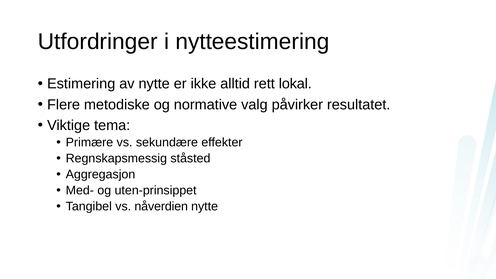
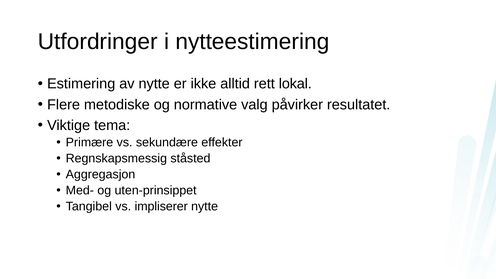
nåverdien: nåverdien -> impliserer
